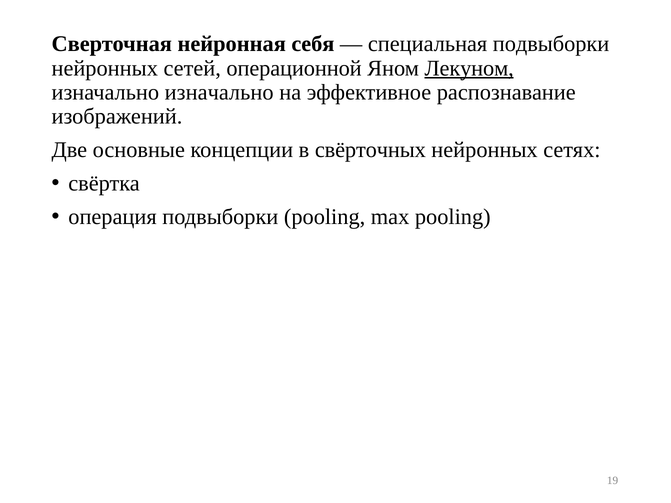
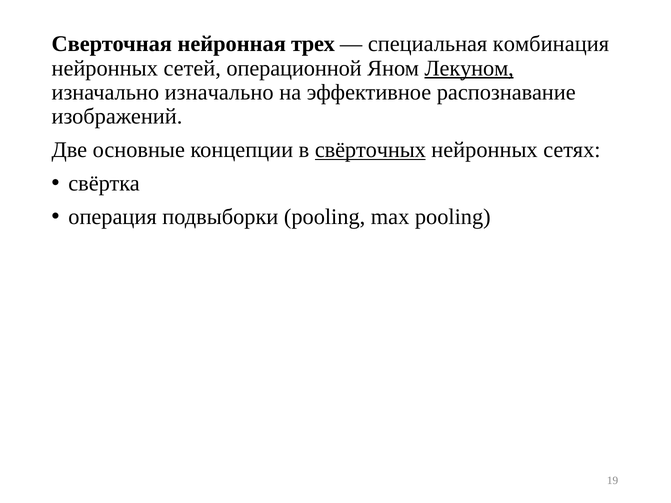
себя: себя -> трех
специальная подвыборки: подвыборки -> комбинация
свёрточных underline: none -> present
